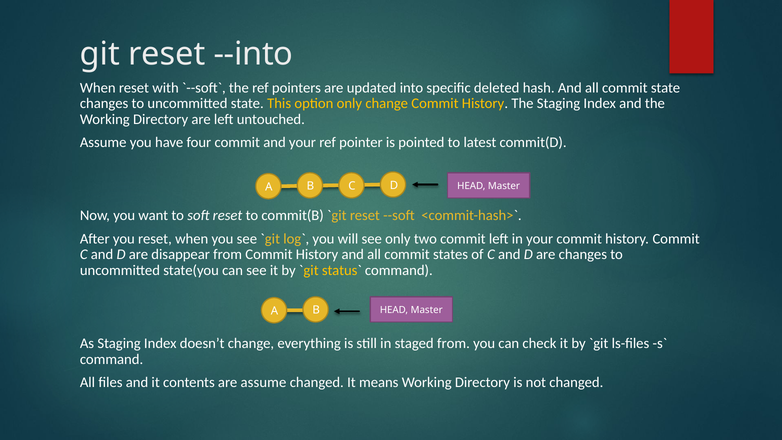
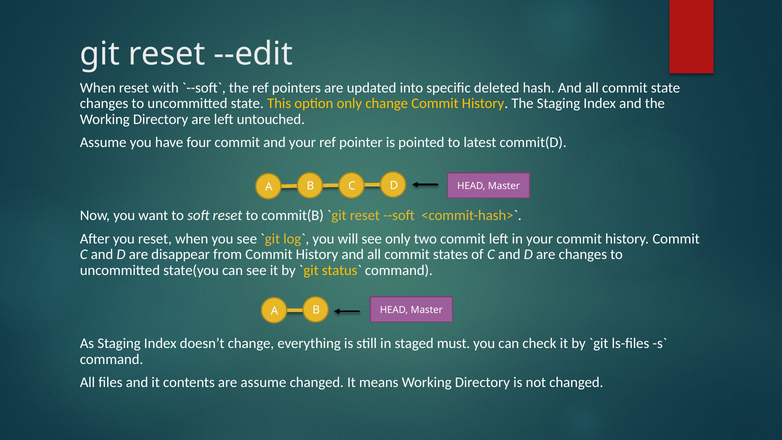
--into: --into -> --edit
staged from: from -> must
